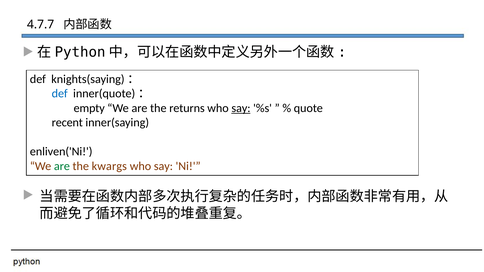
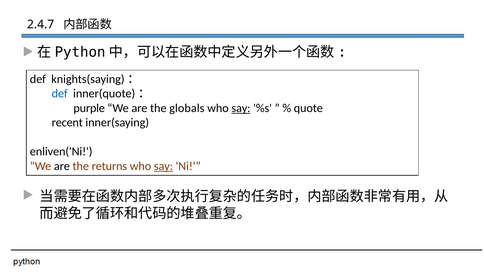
4.7.7: 4.7.7 -> 2.4.7
empty: empty -> purple
returns: returns -> globals
are at (62, 166) colour: green -> black
kwargs: kwargs -> returns
say at (163, 166) underline: none -> present
